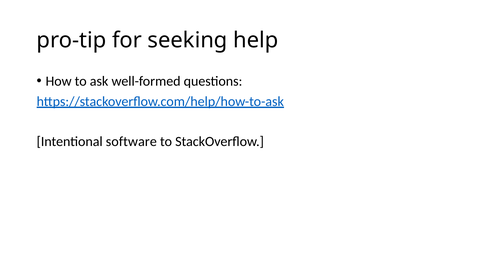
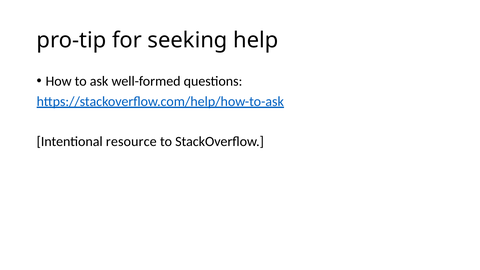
software: software -> resource
